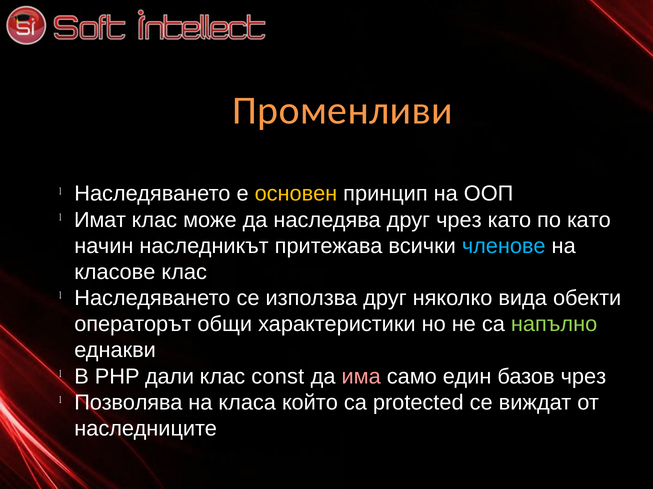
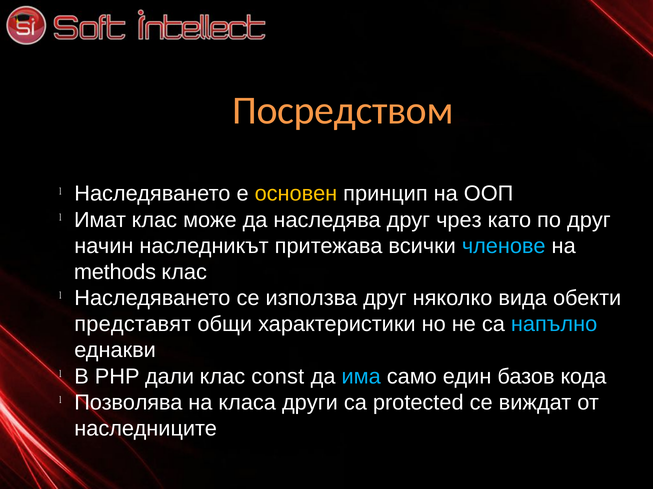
Променливи: Променливи -> Посредством
по като: като -> друг
класове: класове -> methods
операторът: операторът -> представят
напълно colour: light green -> light blue
има colour: pink -> light blue
базов чрез: чрез -> кода
който: който -> други
